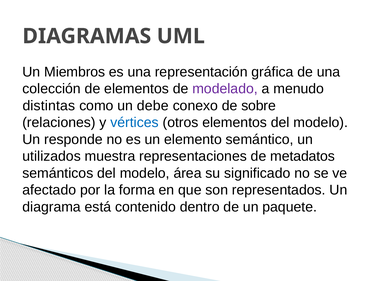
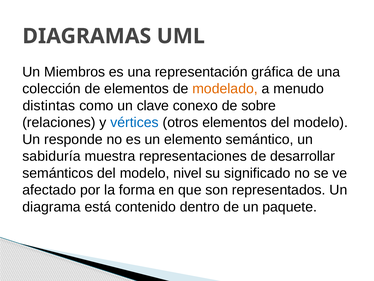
modelado colour: purple -> orange
debe: debe -> clave
utilizados: utilizados -> sabiduría
metadatos: metadatos -> desarrollar
área: área -> nivel
